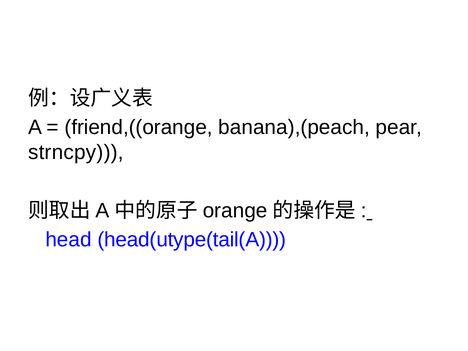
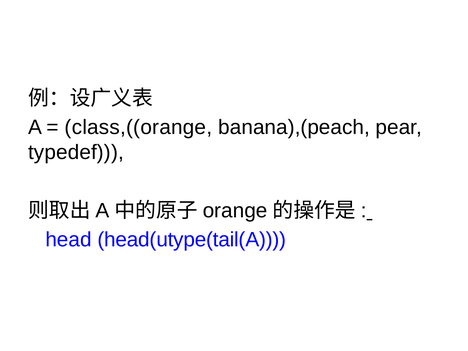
friend,((orange: friend,((orange -> class,((orange
strncpy: strncpy -> typedef
